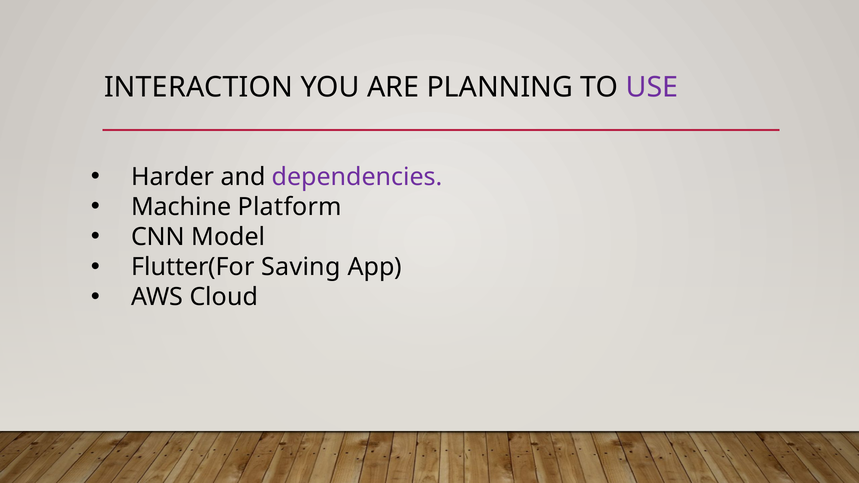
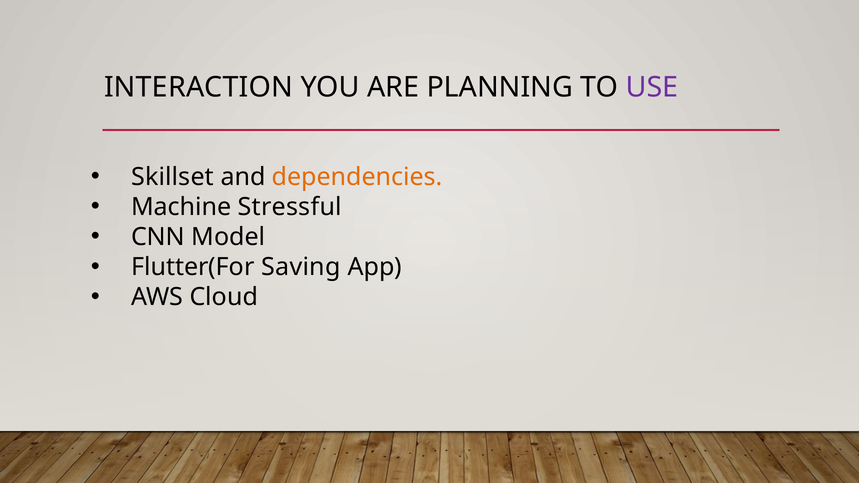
Harder: Harder -> Skillset
dependencies colour: purple -> orange
Platform: Platform -> Stressful
